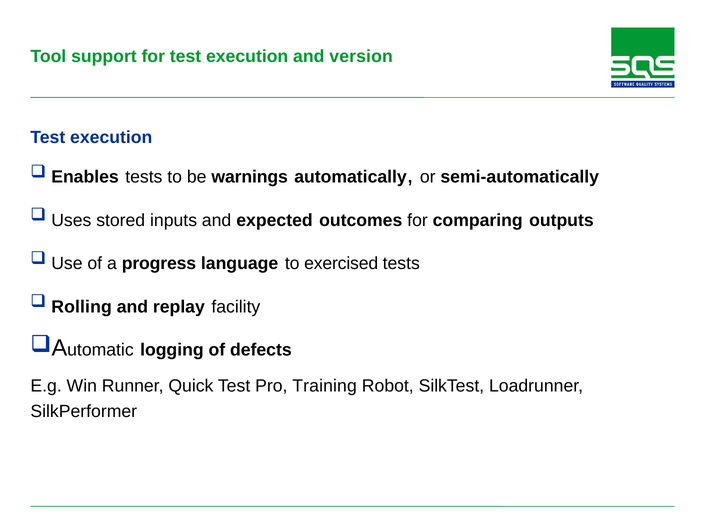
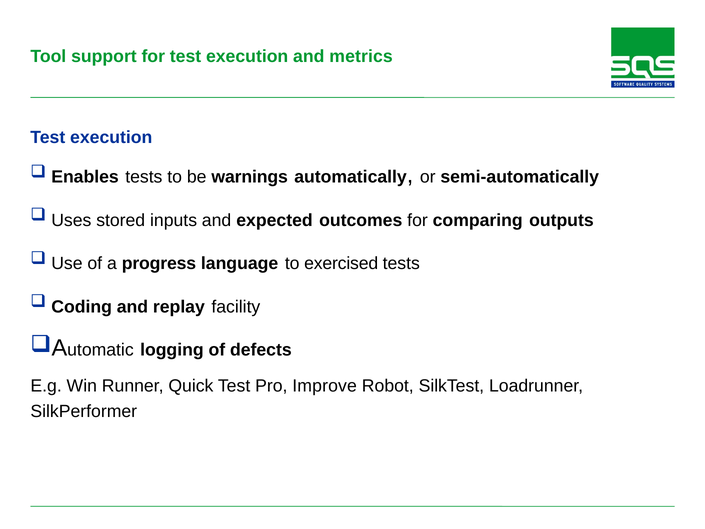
version: version -> metrics
Rolling: Rolling -> Coding
Training: Training -> Improve
